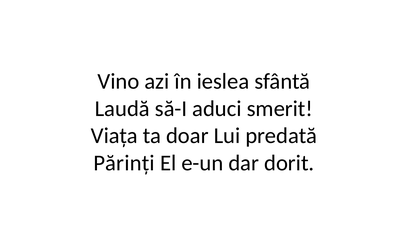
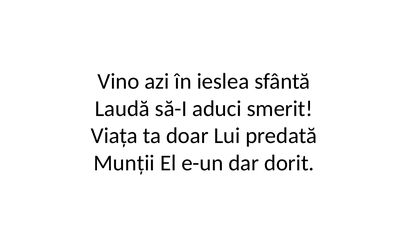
Părinți: Părinți -> Munții
